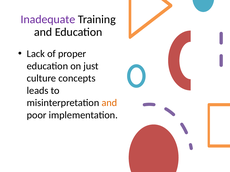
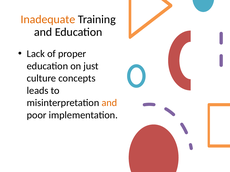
Inadequate colour: purple -> orange
